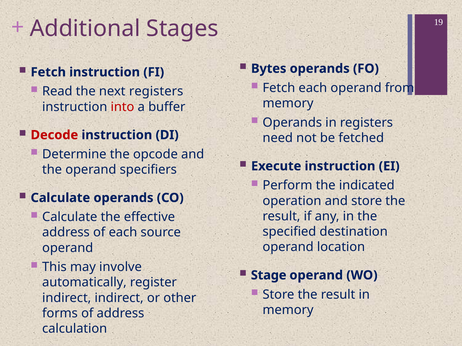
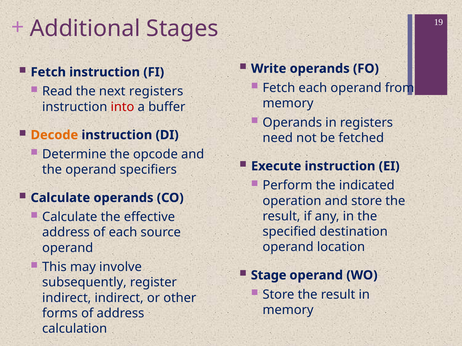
Bytes: Bytes -> Write
Decode colour: red -> orange
automatically: automatically -> subsequently
